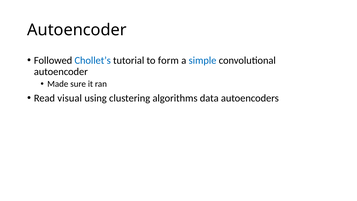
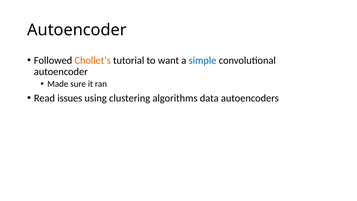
Chollet’s colour: blue -> orange
form: form -> want
visual: visual -> issues
